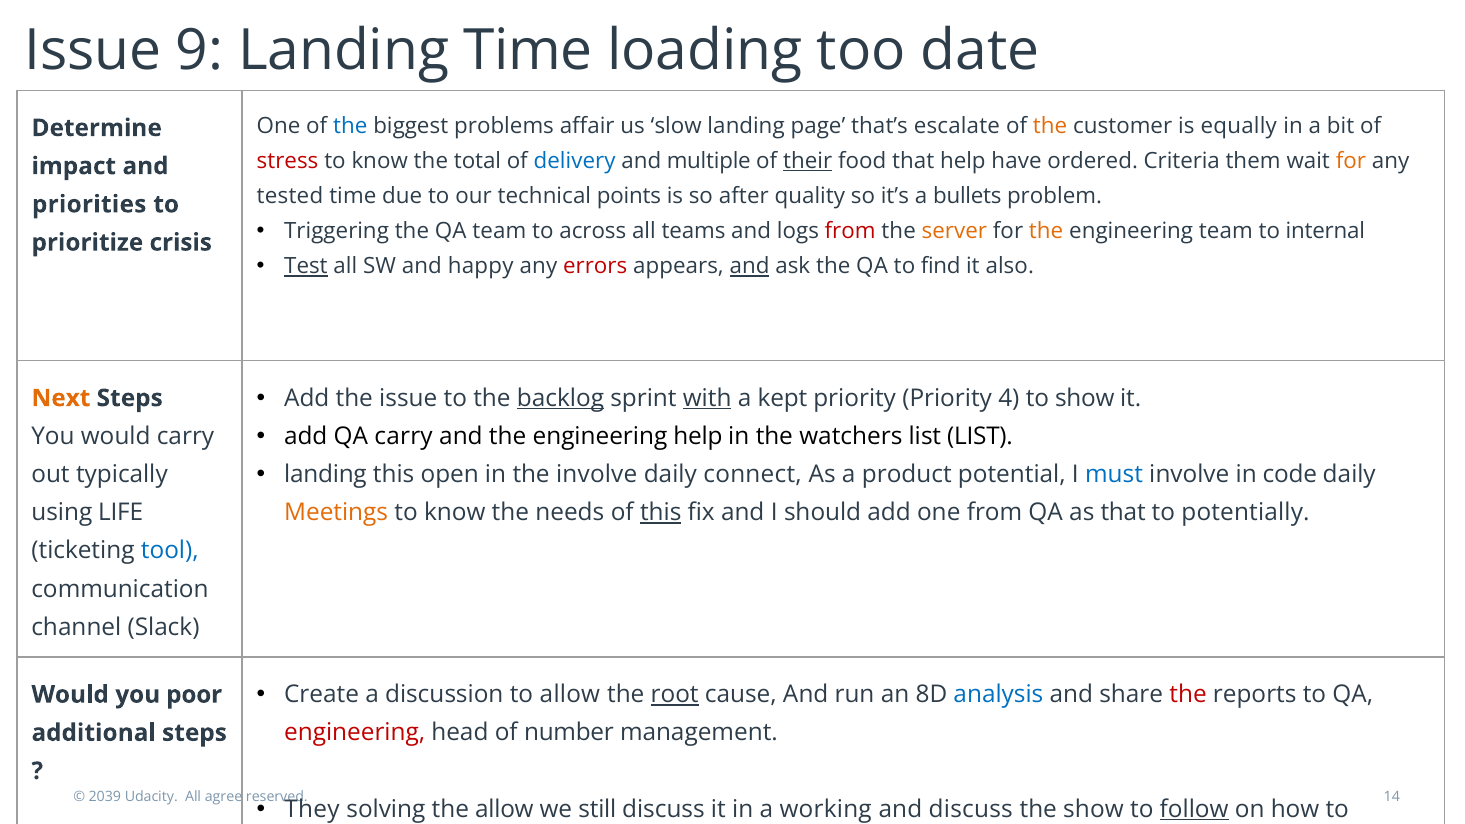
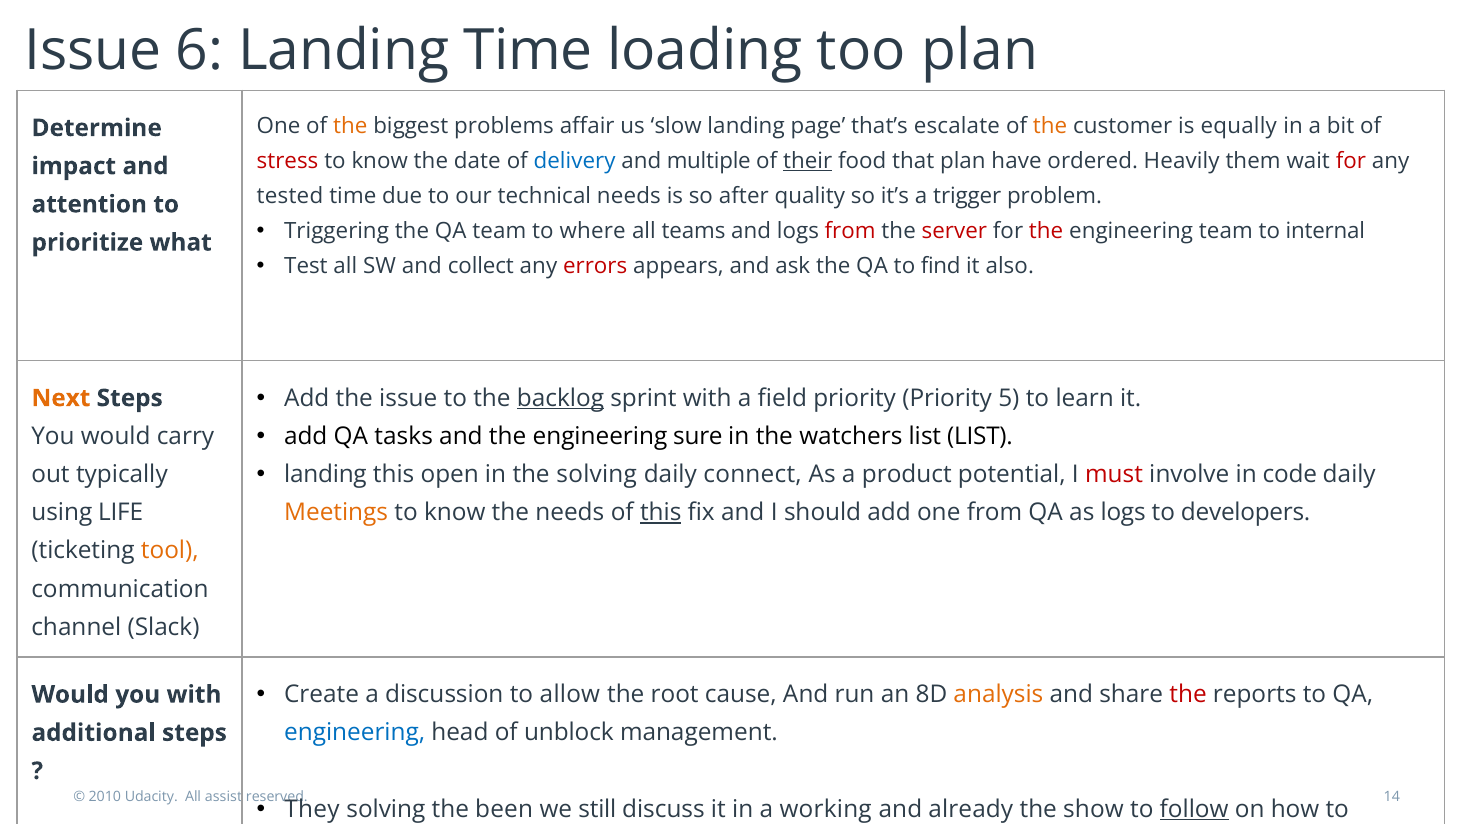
9: 9 -> 6
too date: date -> plan
the at (350, 126) colour: blue -> orange
total: total -> date
that help: help -> plan
Criteria: Criteria -> Heavily
for at (1351, 161) colour: orange -> red
technical points: points -> needs
bullets: bullets -> trigger
priorities: priorities -> attention
across: across -> where
server colour: orange -> red
the at (1046, 231) colour: orange -> red
crisis: crisis -> what
Test underline: present -> none
happy: happy -> collect
and at (750, 266) underline: present -> none
with at (707, 398) underline: present -> none
kept: kept -> field
4: 4 -> 5
to show: show -> learn
QA carry: carry -> tasks
engineering help: help -> sure
the involve: involve -> solving
must colour: blue -> red
as that: that -> logs
potentially: potentially -> developers
tool colour: blue -> orange
root underline: present -> none
analysis colour: blue -> orange
you poor: poor -> with
engineering at (355, 733) colour: red -> blue
number: number -> unblock
2039: 2039 -> 2010
agree: agree -> assist
the allow: allow -> been
and discuss: discuss -> already
